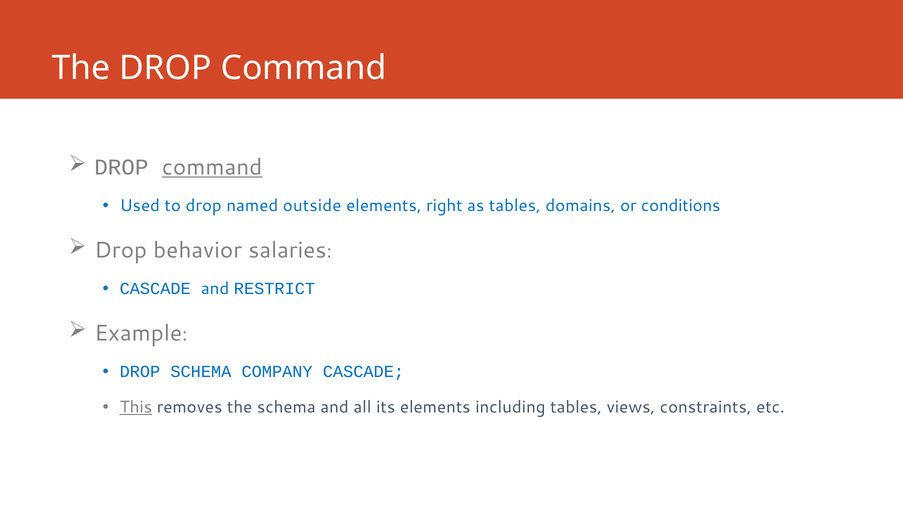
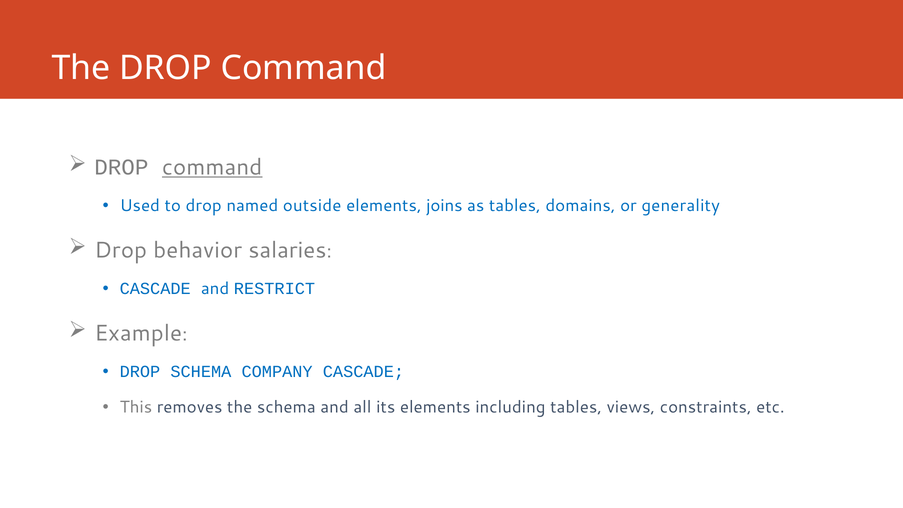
right: right -> joins
conditions: conditions -> generality
This underline: present -> none
